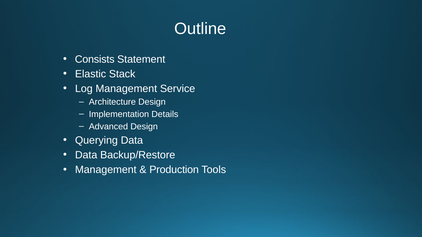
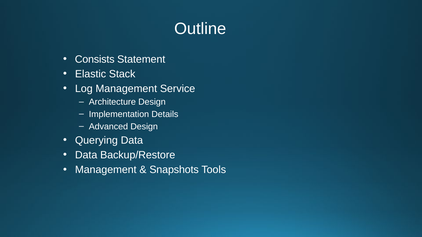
Production: Production -> Snapshots
